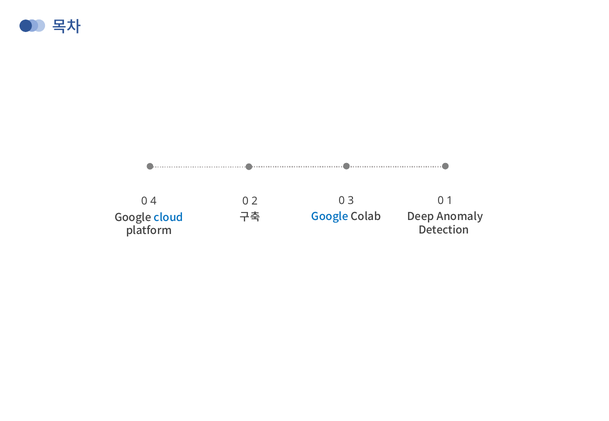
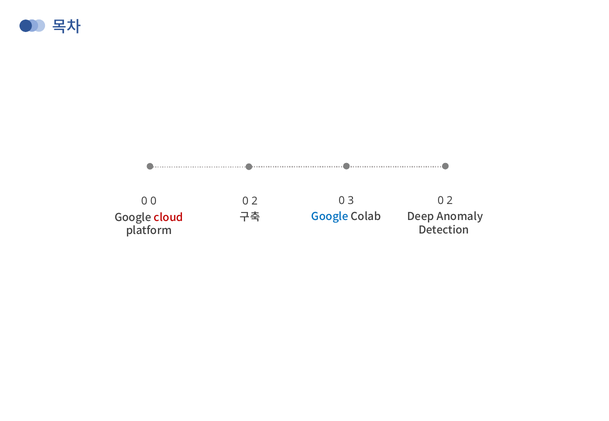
1 at (450, 201): 1 -> 2
0 4: 4 -> 0
cloud colour: blue -> red
